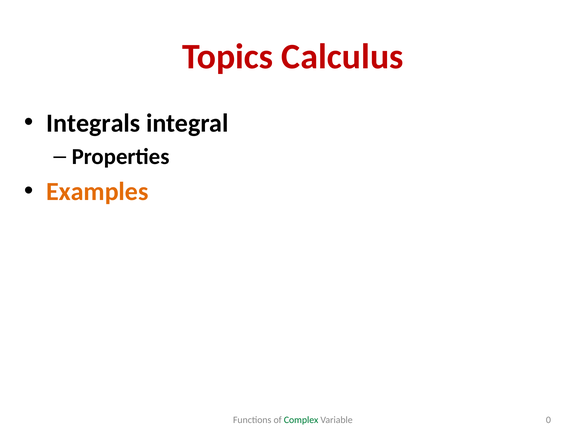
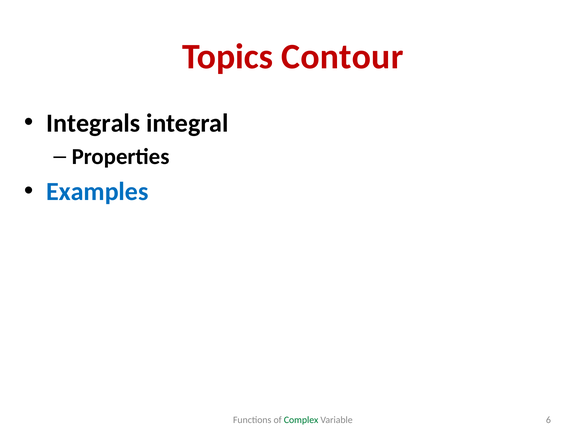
Calculus: Calculus -> Contour
Examples colour: orange -> blue
0: 0 -> 6
